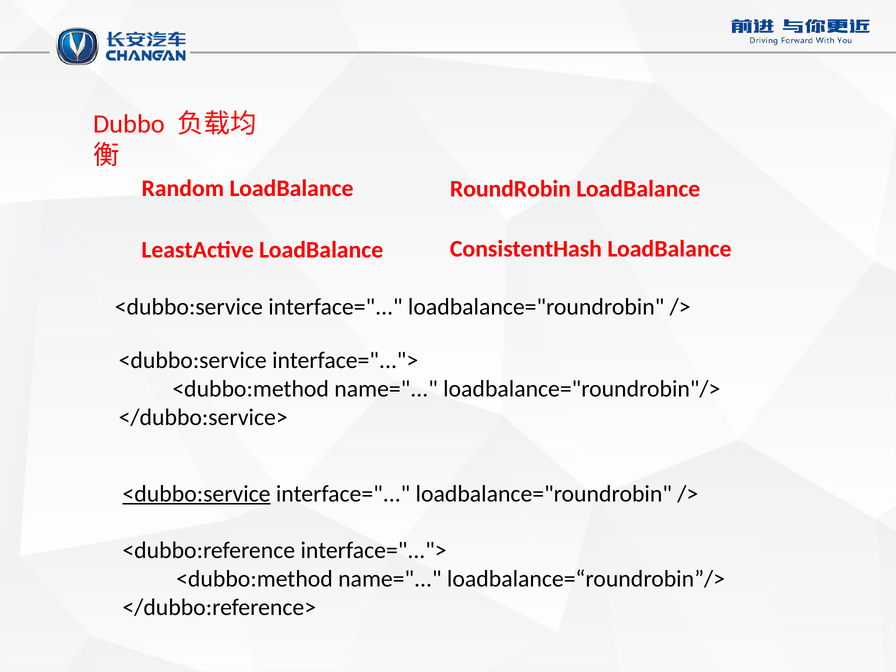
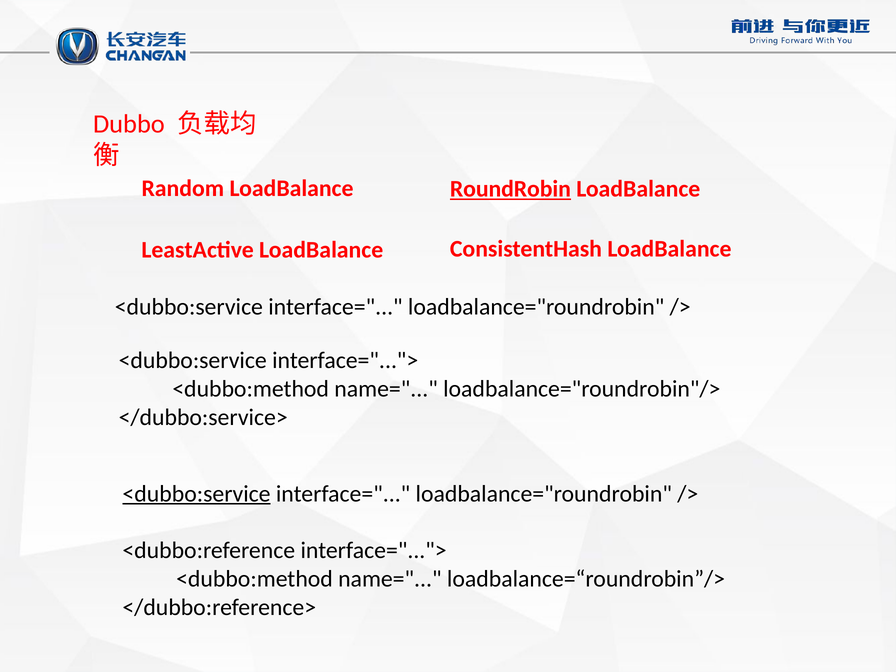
RoundRobin underline: none -> present
